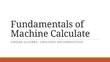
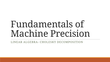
Calculate: Calculate -> Precision
